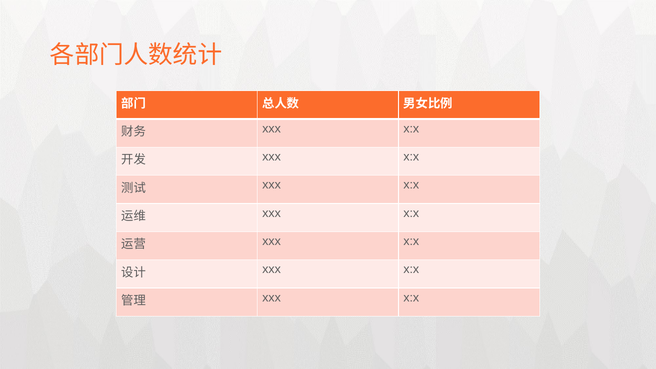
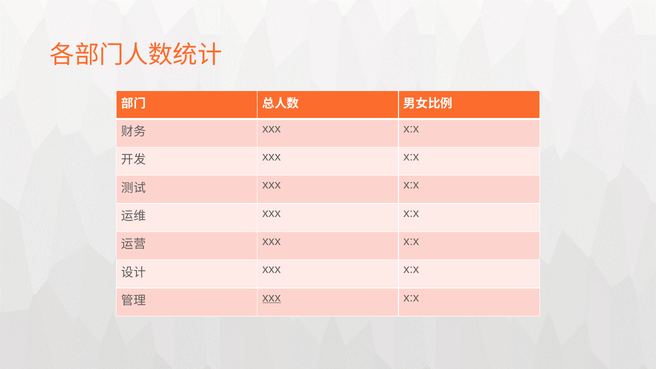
xxx at (272, 298) underline: none -> present
